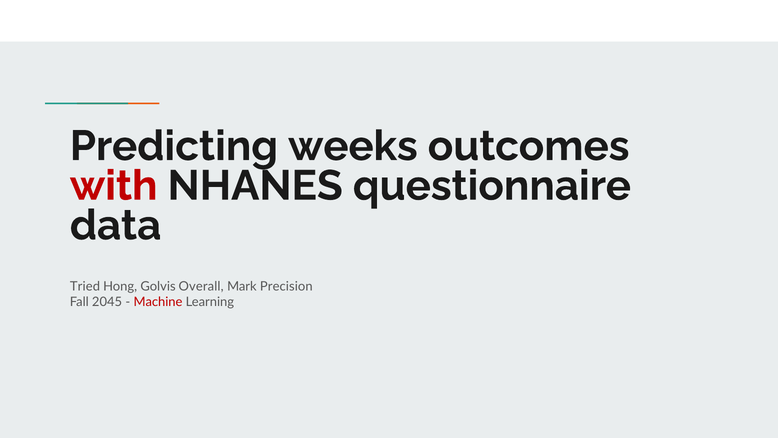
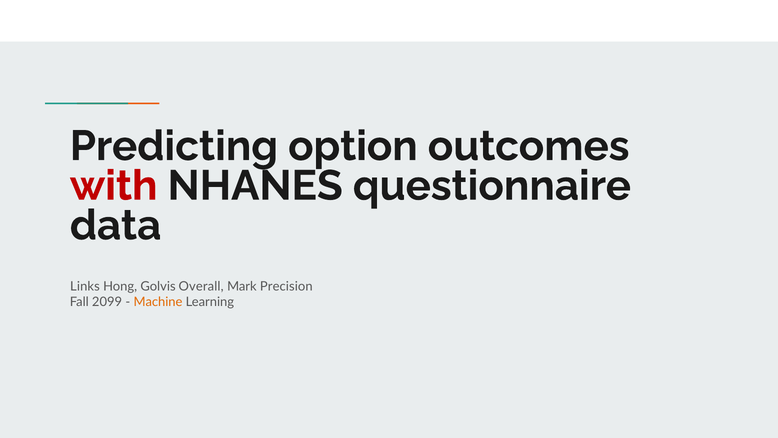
weeks: weeks -> option
Tried: Tried -> Links
2045: 2045 -> 2099
Machine colour: red -> orange
